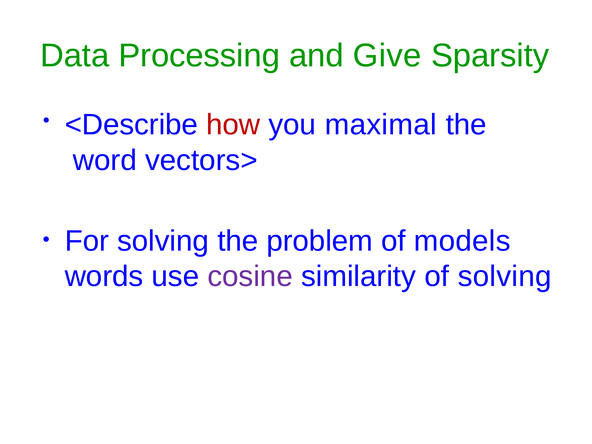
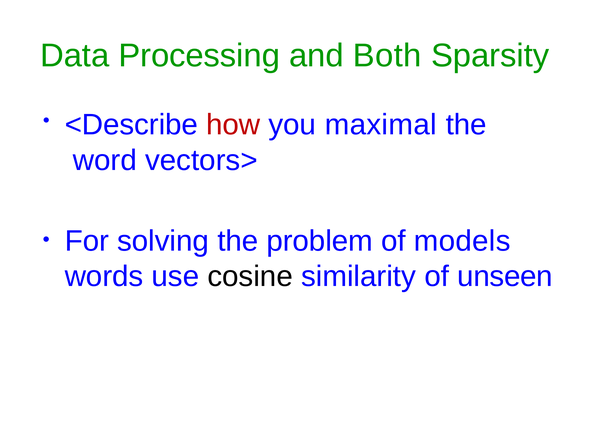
Give: Give -> Both
cosine colour: purple -> black
of solving: solving -> unseen
